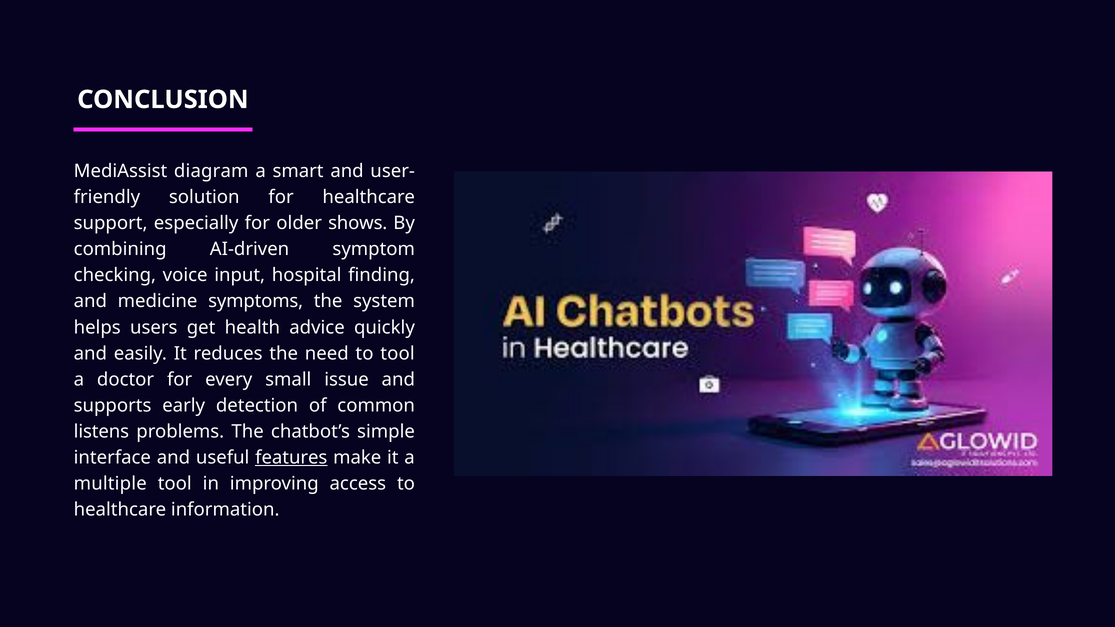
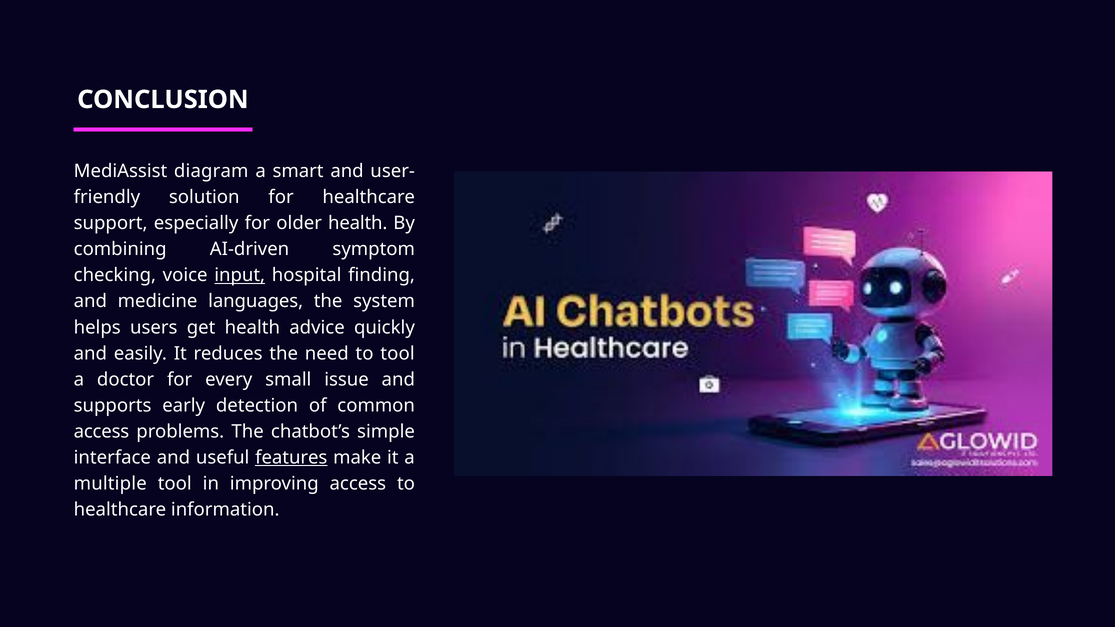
older shows: shows -> health
input underline: none -> present
symptoms: symptoms -> languages
listens at (101, 432): listens -> access
